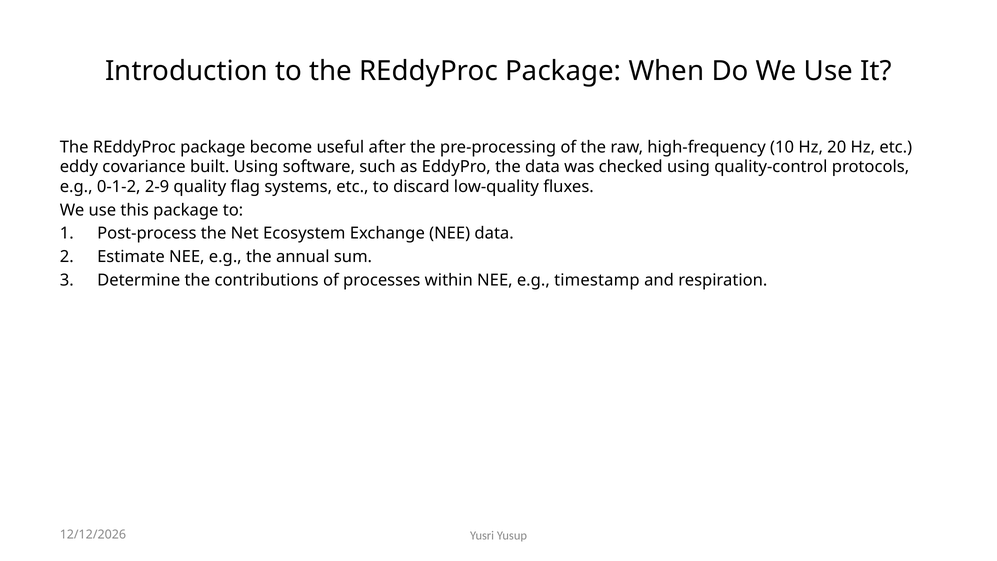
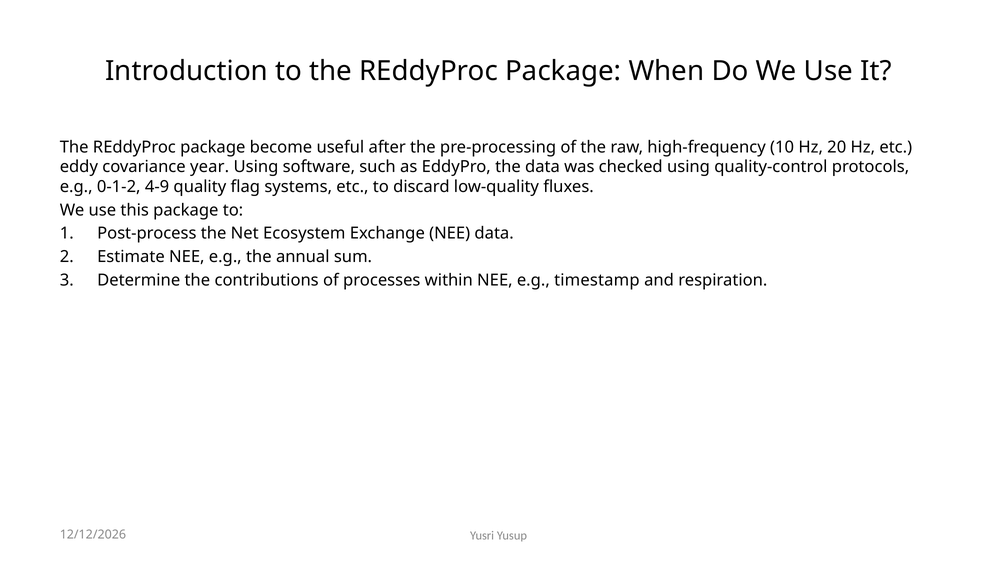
built: built -> year
2-9: 2-9 -> 4-9
